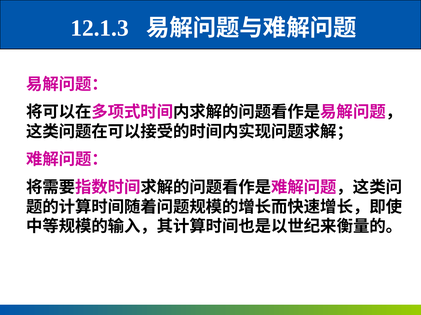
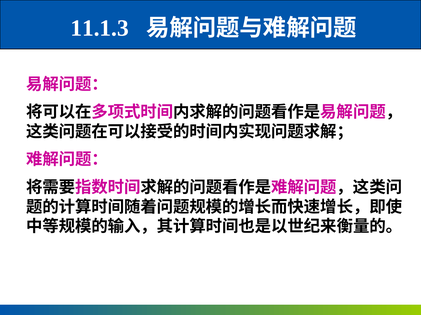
12.1.3: 12.1.3 -> 11.1.3
